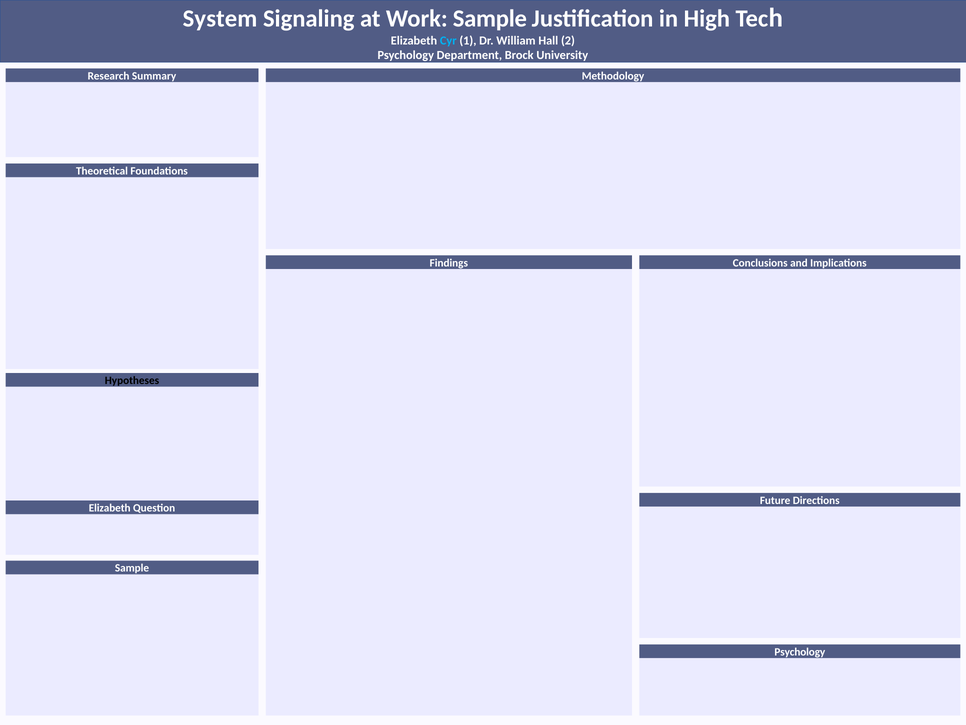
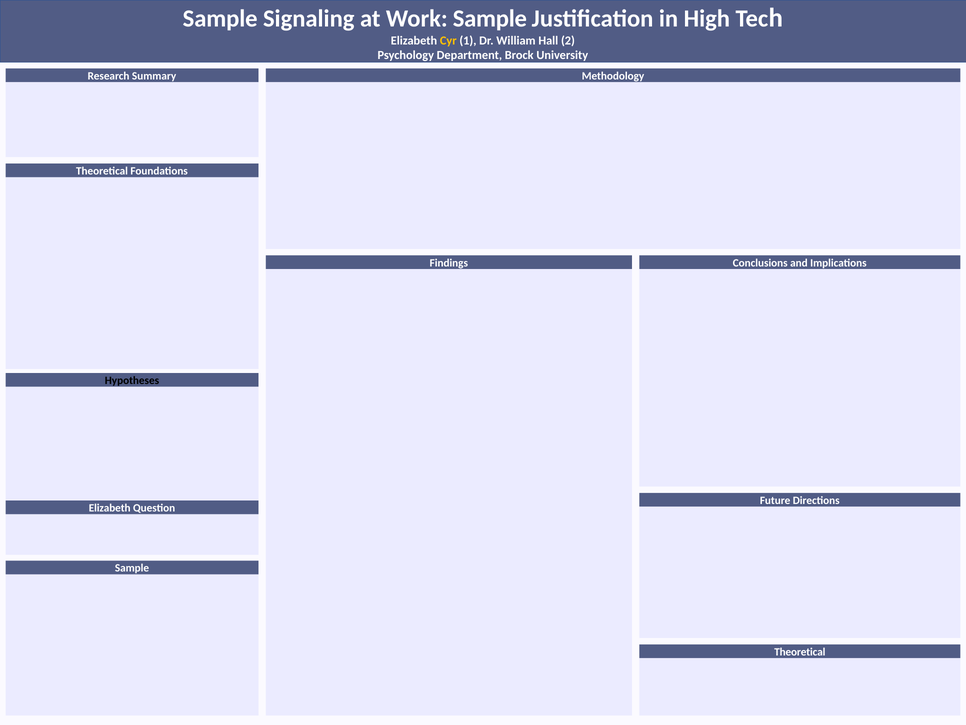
System at (220, 19): System -> Sample
Cyr colour: light blue -> yellow
Psychology at (800, 652): Psychology -> Theoretical
